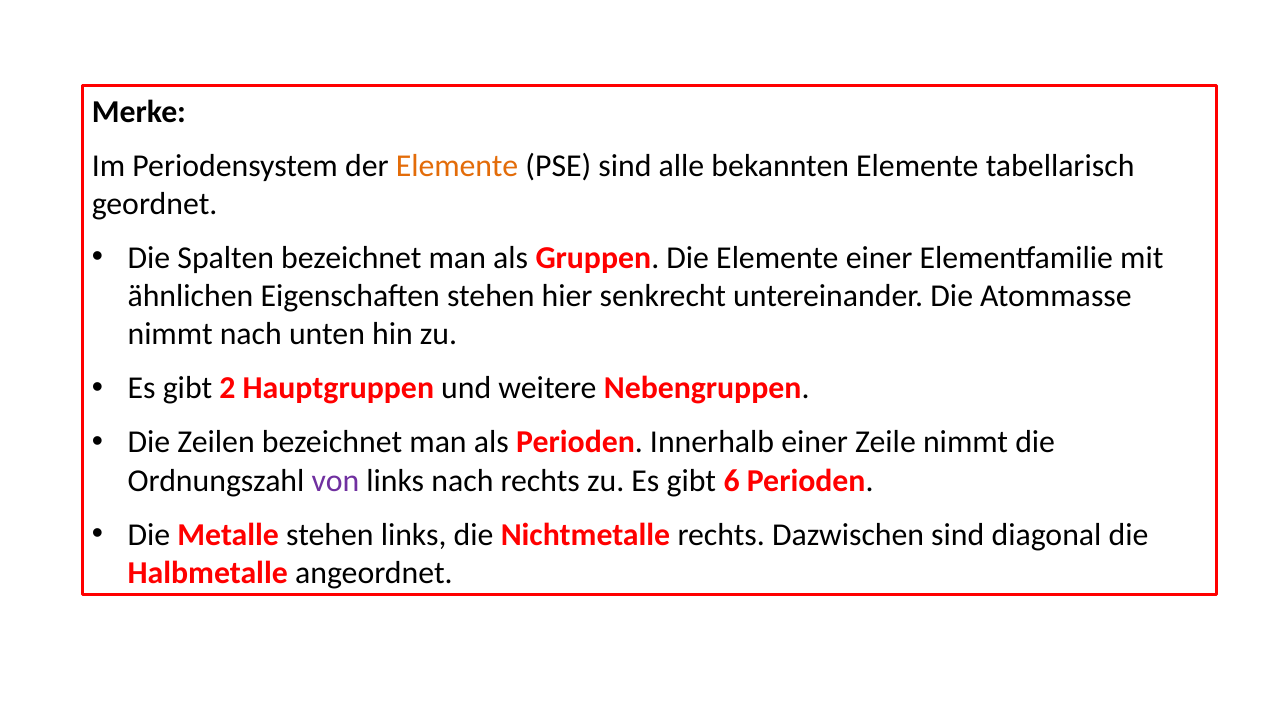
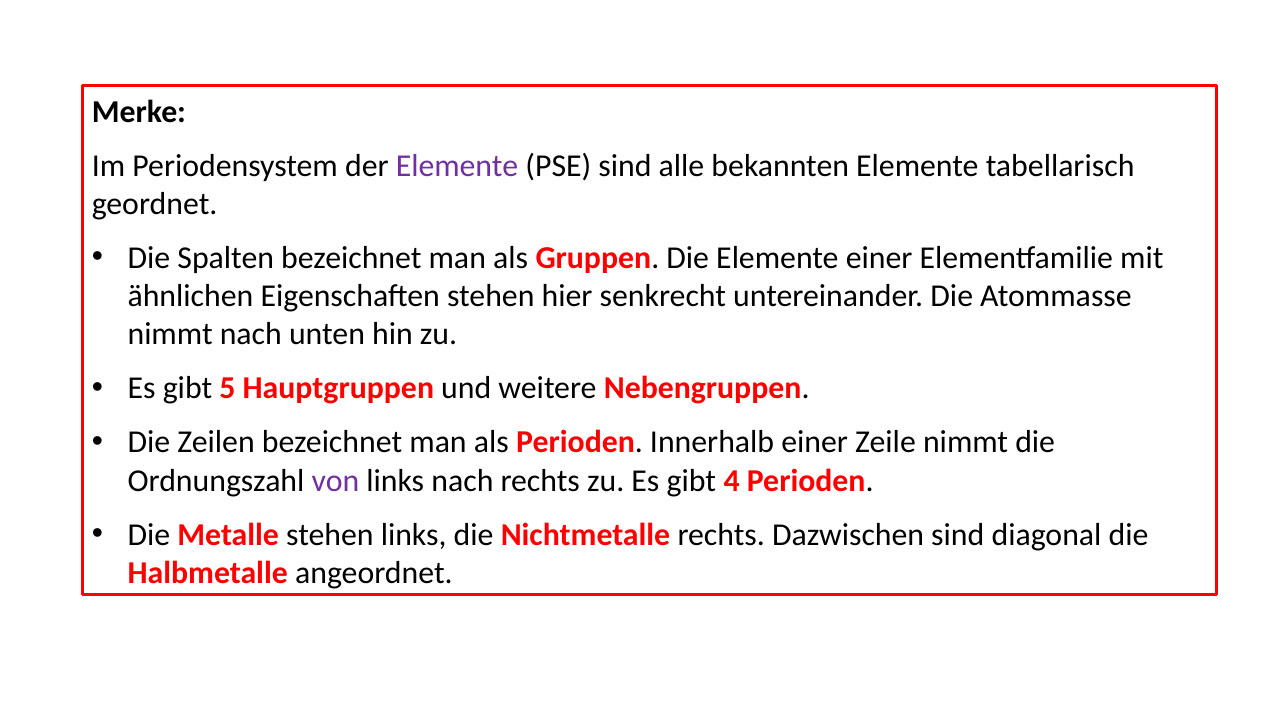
Elemente at (457, 166) colour: orange -> purple
2: 2 -> 5
6: 6 -> 4
